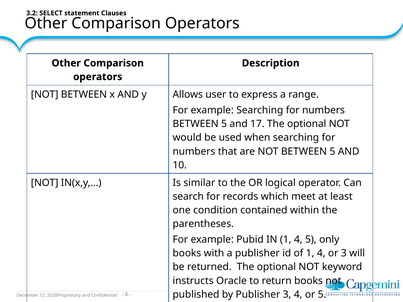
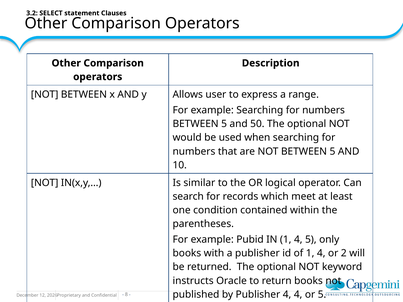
17: 17 -> 50
or 3: 3 -> 2
Publisher 3: 3 -> 4
